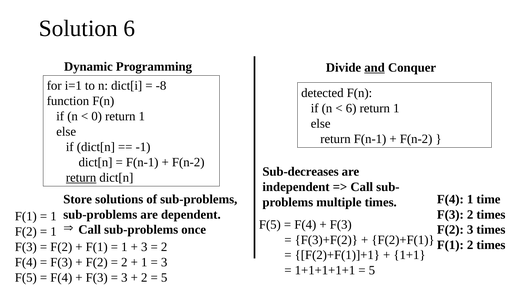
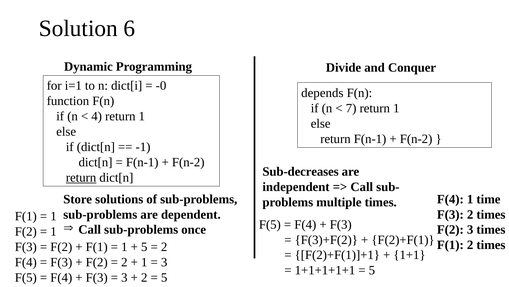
and underline: present -> none
-8: -8 -> -0
detected: detected -> depends
6 at (351, 108): 6 -> 7
0: 0 -> 4
3 at (144, 246): 3 -> 5
